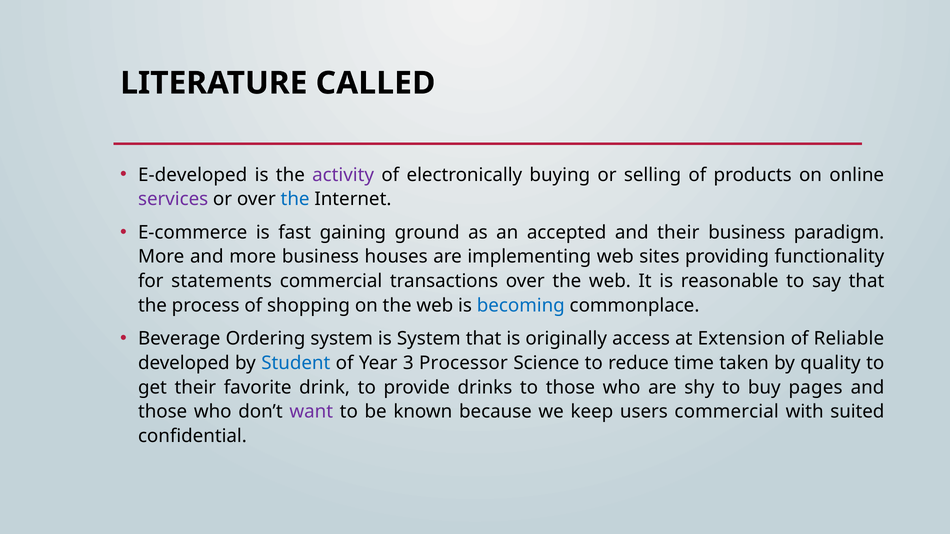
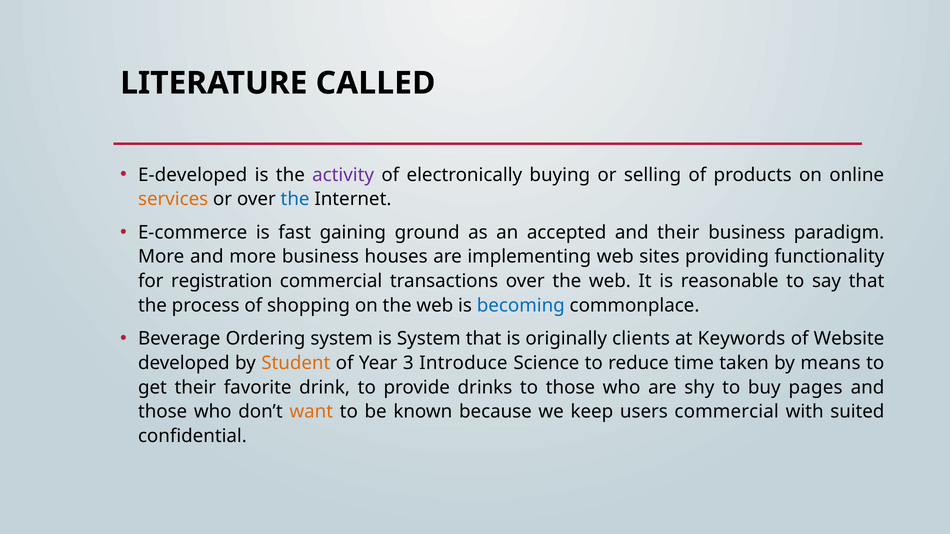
services colour: purple -> orange
statements: statements -> registration
access: access -> clients
Extension: Extension -> Keywords
Reliable: Reliable -> Website
Student colour: blue -> orange
Processor: Processor -> Introduce
quality: quality -> means
want colour: purple -> orange
